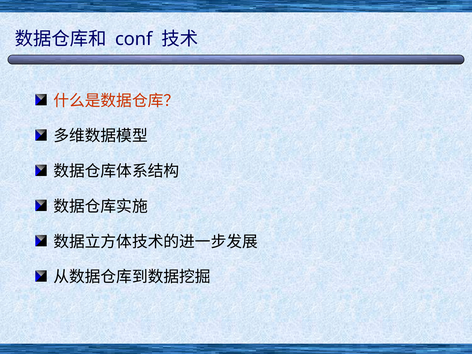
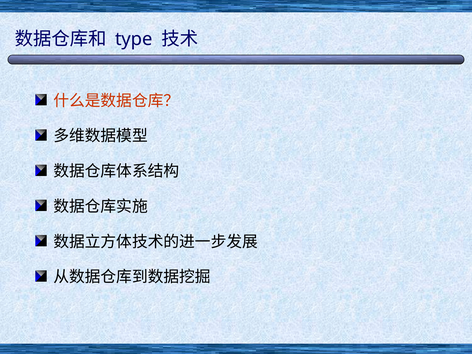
conf: conf -> type
